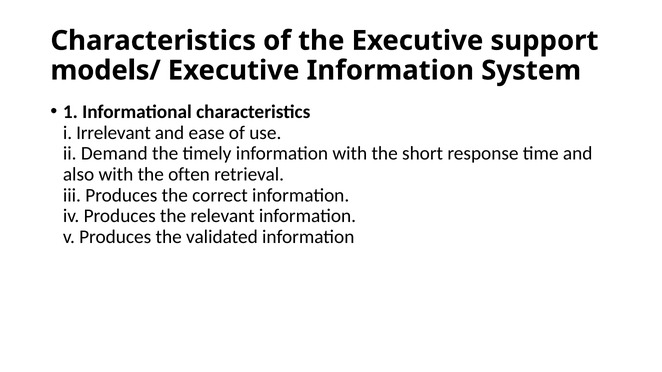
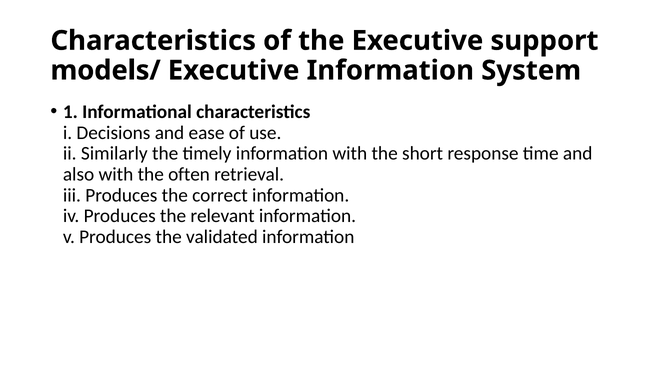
Irrelevant: Irrelevant -> Decisions
Demand: Demand -> Similarly
